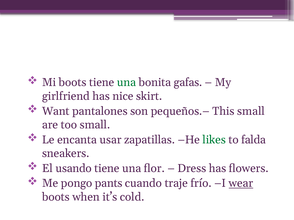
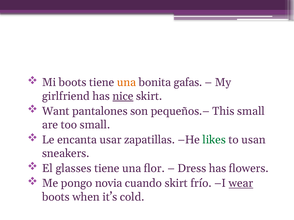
una at (127, 83) colour: green -> orange
nice underline: none -> present
falda: falda -> usan
usando: usando -> glasses
pants: pants -> novia
cuando traje: traje -> skirt
